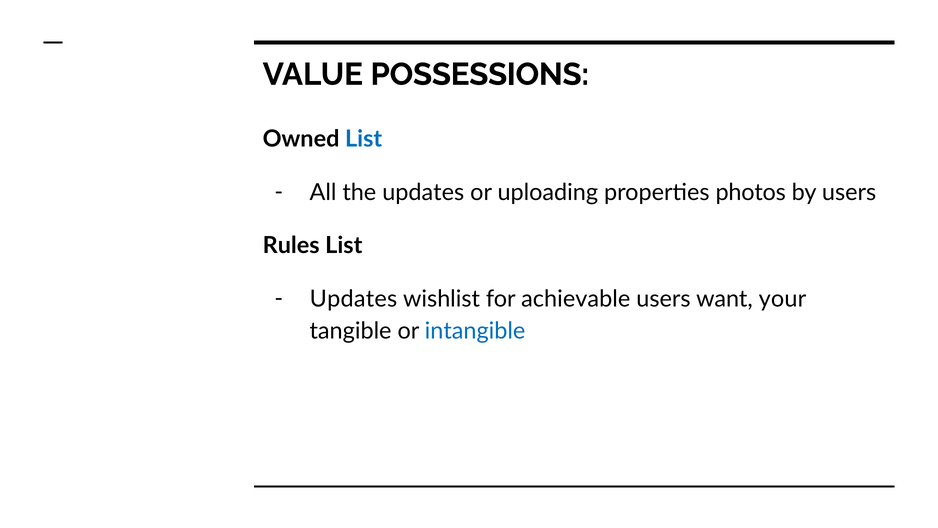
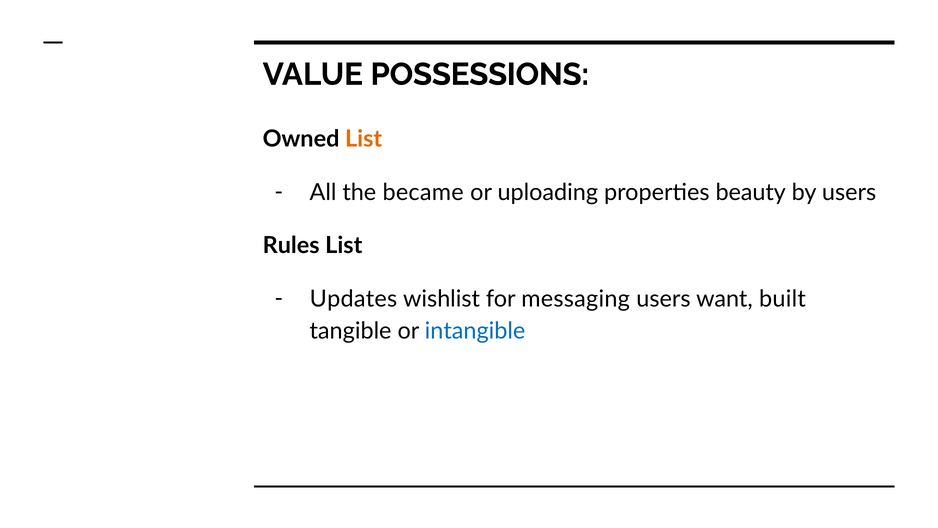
List at (364, 139) colour: blue -> orange
the updates: updates -> became
photos: photos -> beauty
achievable: achievable -> messaging
your: your -> built
